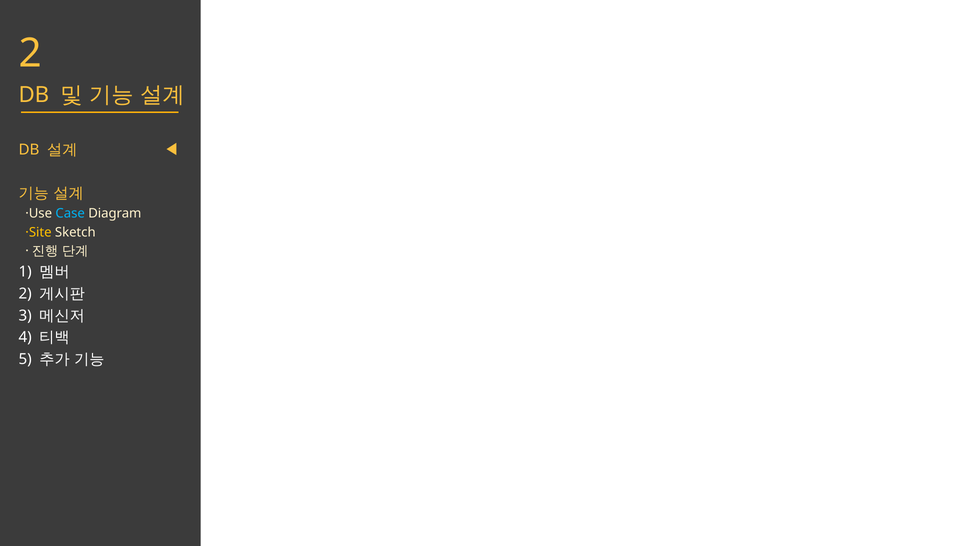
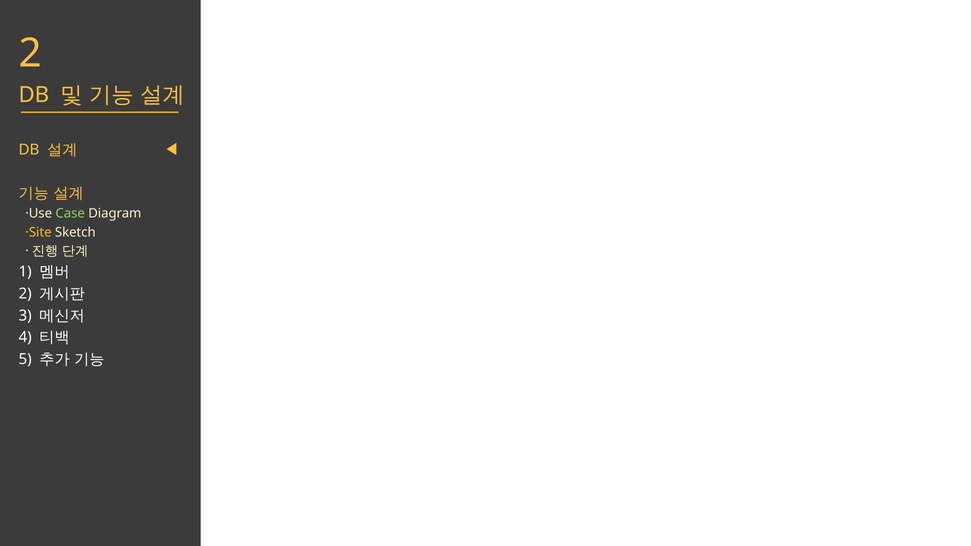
Case colour: light blue -> light green
